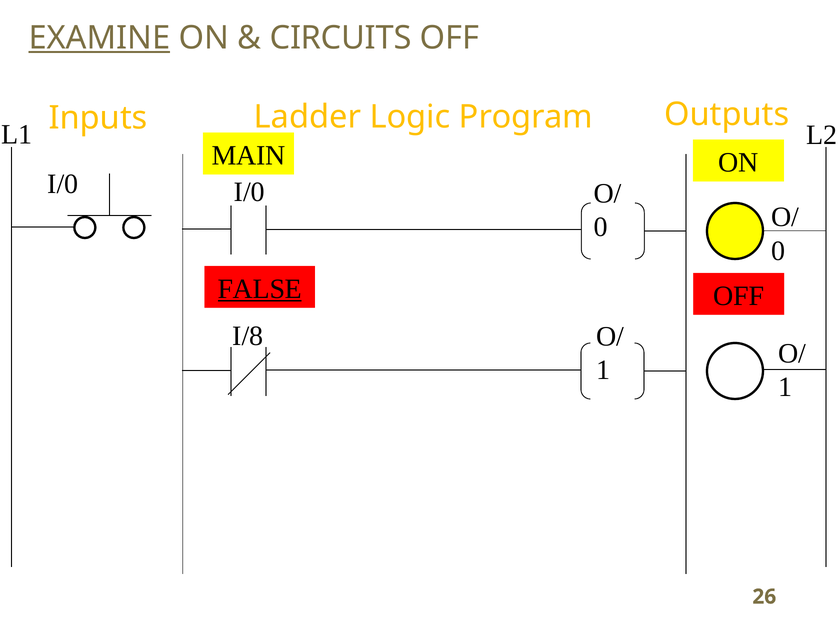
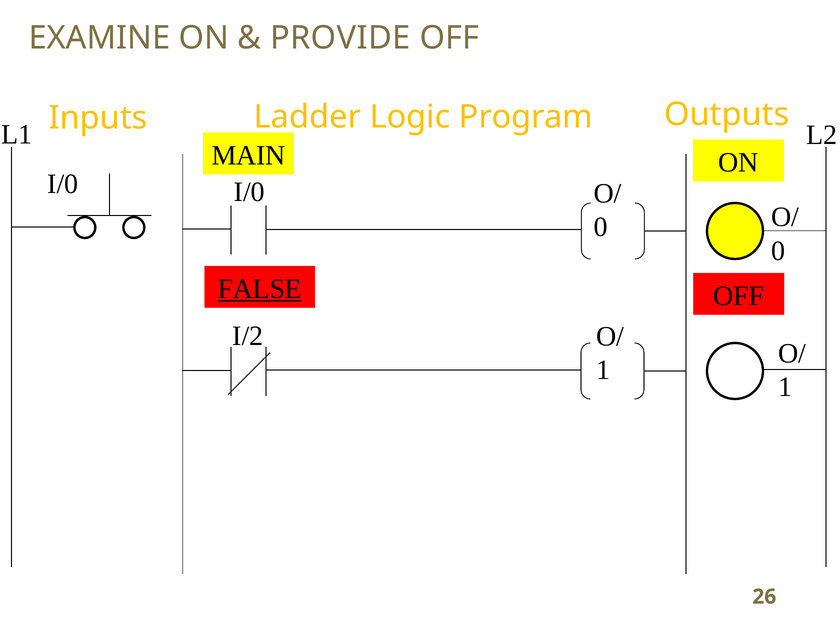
EXAMINE underline: present -> none
CIRCUITS: CIRCUITS -> PROVIDE
I/8: I/8 -> I/2
